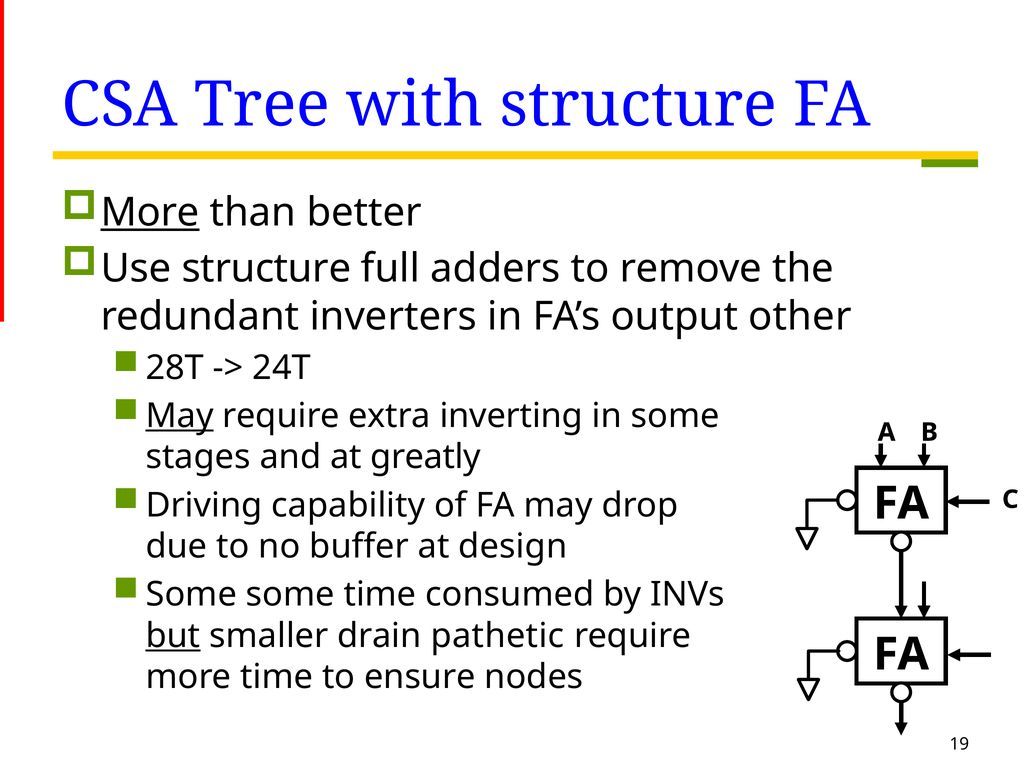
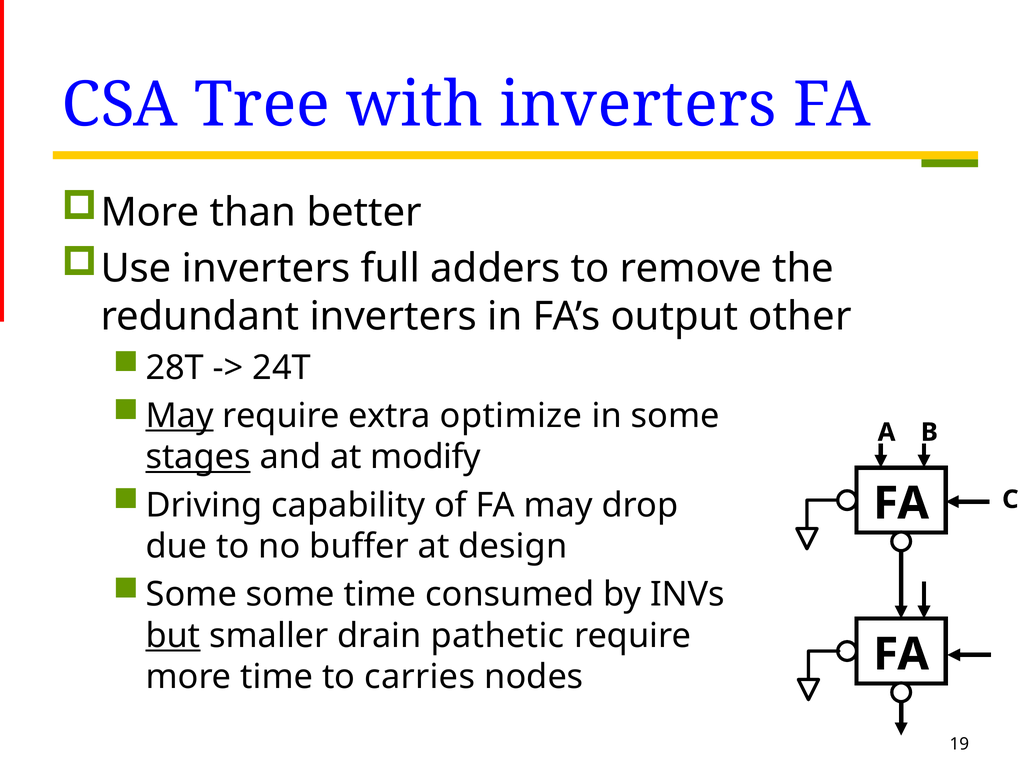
with structure: structure -> inverters
More at (150, 212) underline: present -> none
Use structure: structure -> inverters
inverting: inverting -> optimize
stages underline: none -> present
greatly: greatly -> modify
ensure: ensure -> carries
